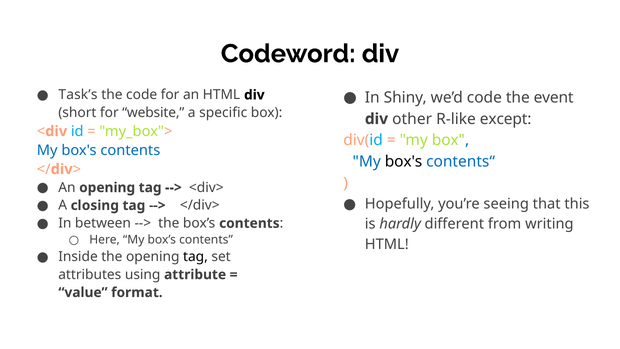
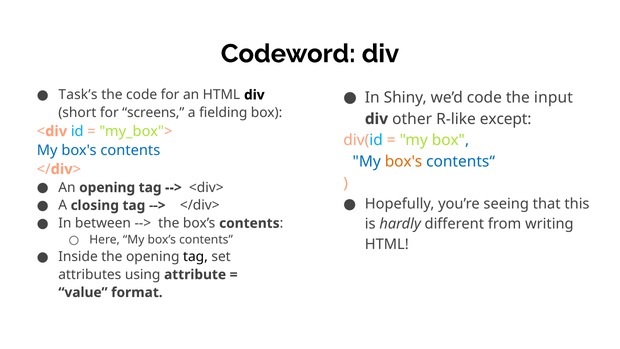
event: event -> input
website: website -> screens
specific: specific -> fielding
box's at (404, 162) colour: black -> orange
